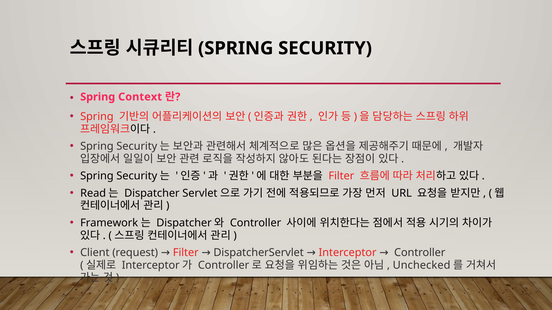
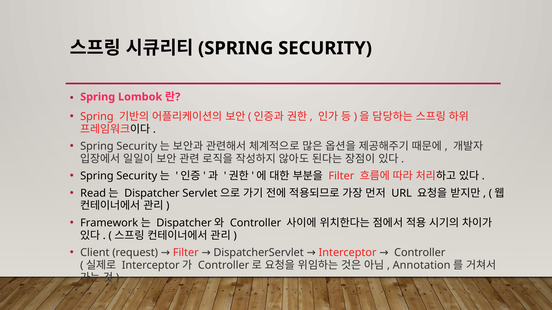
Context: Context -> Lombok
Unchecked: Unchecked -> Annotation
